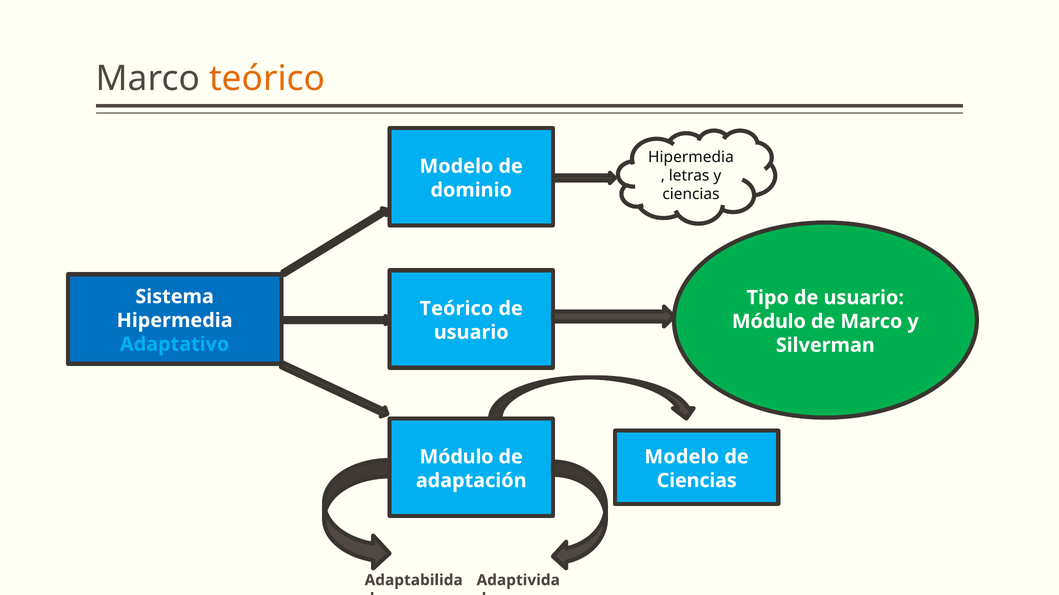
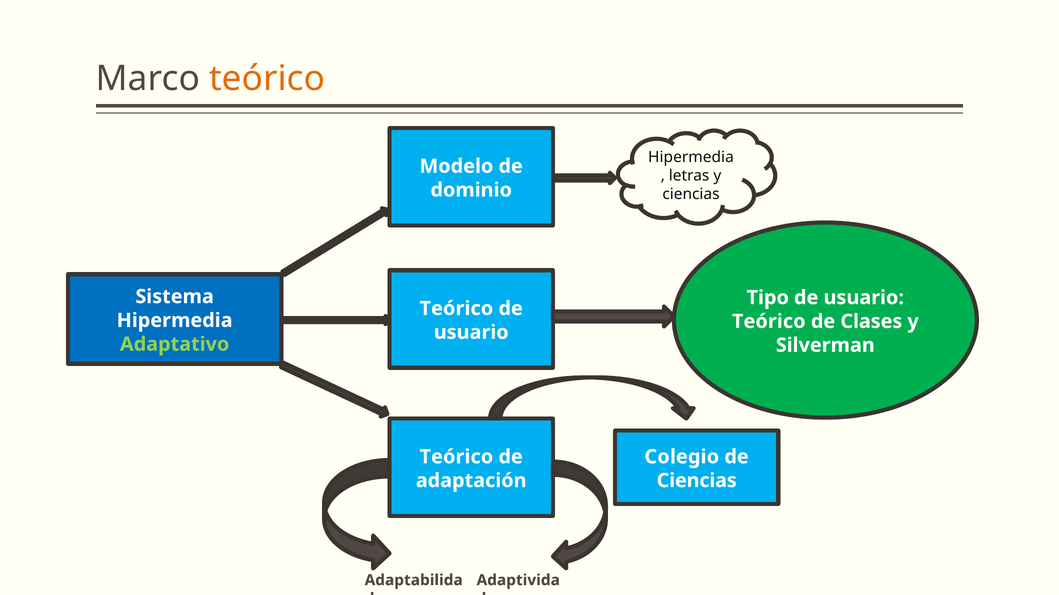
Módulo at (769, 322): Módulo -> Teórico
de Marco: Marco -> Clases
Adaptativo colour: light blue -> light green
Modelo at (682, 457): Modelo -> Colegio
Módulo at (457, 457): Módulo -> Teórico
